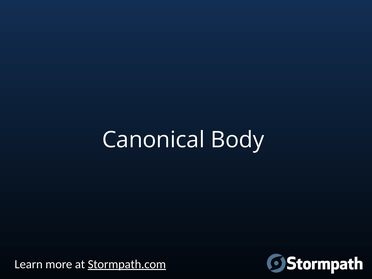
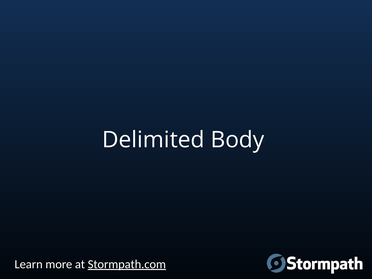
Canonical: Canonical -> Delimited
